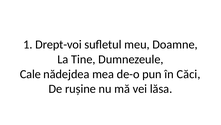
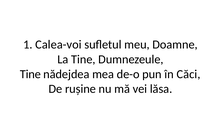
Drept-voi: Drept-voi -> Calea-voi
Cale at (30, 74): Cale -> Tine
